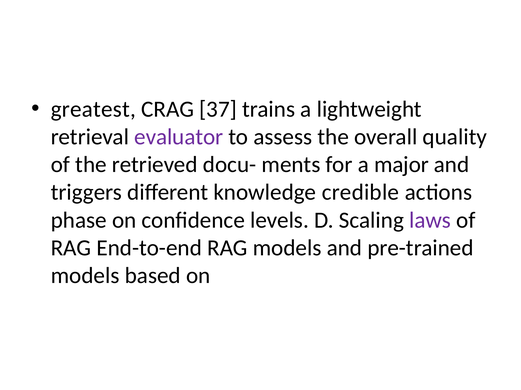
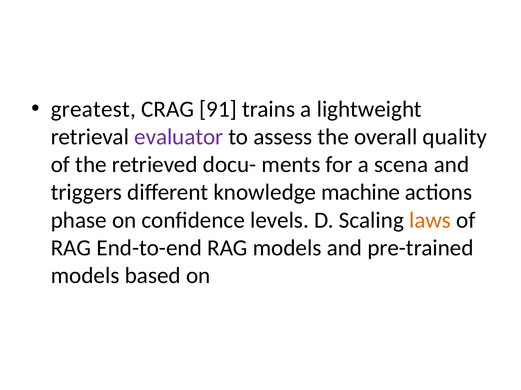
37: 37 -> 91
major: major -> scena
credible: credible -> machine
laws colour: purple -> orange
